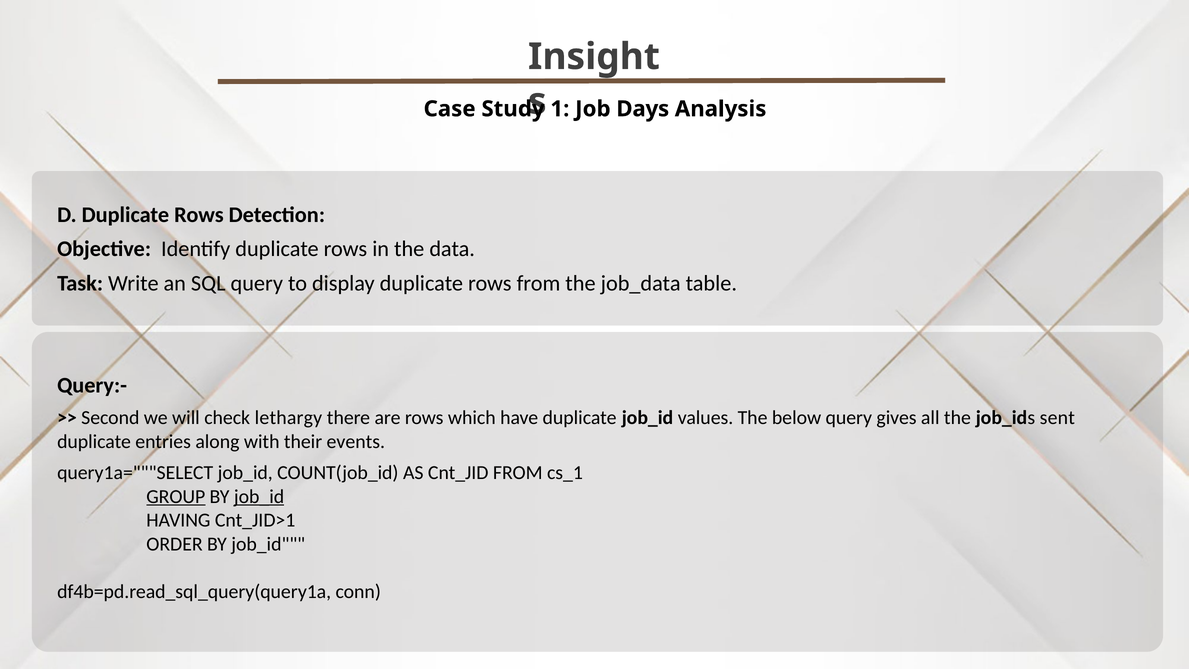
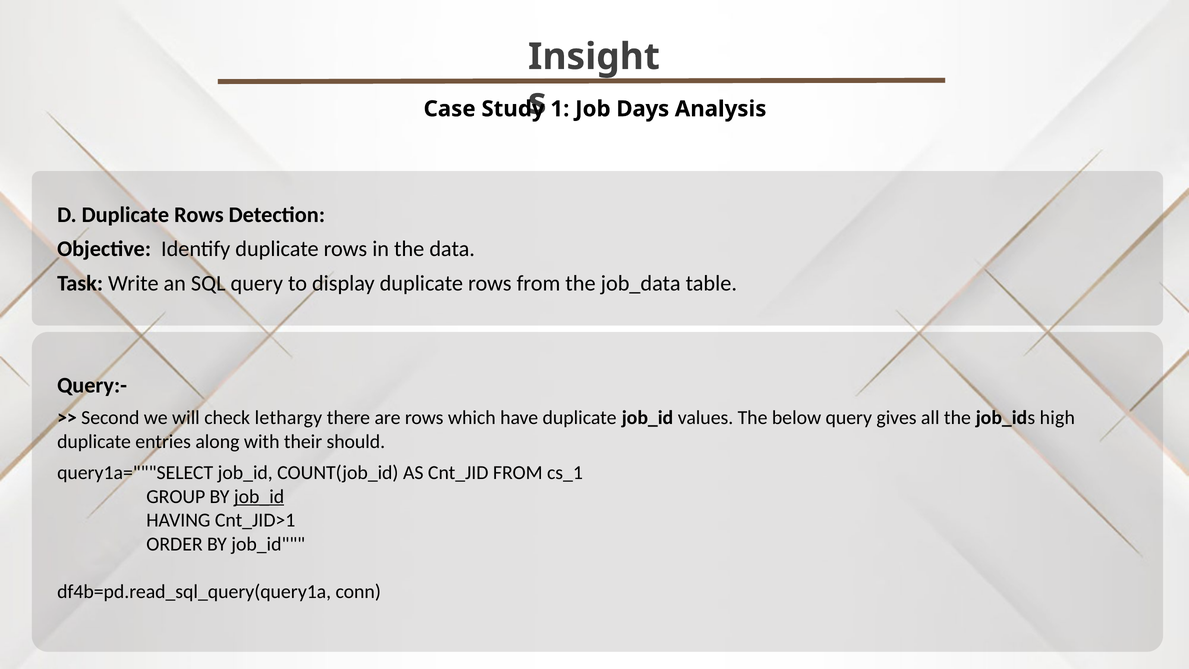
sent: sent -> high
events: events -> should
GROUP underline: present -> none
